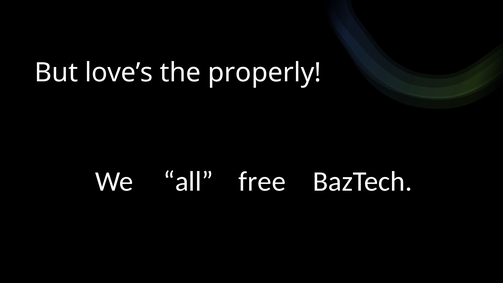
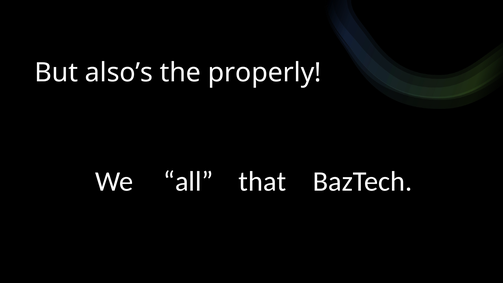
love’s: love’s -> also’s
free: free -> that
